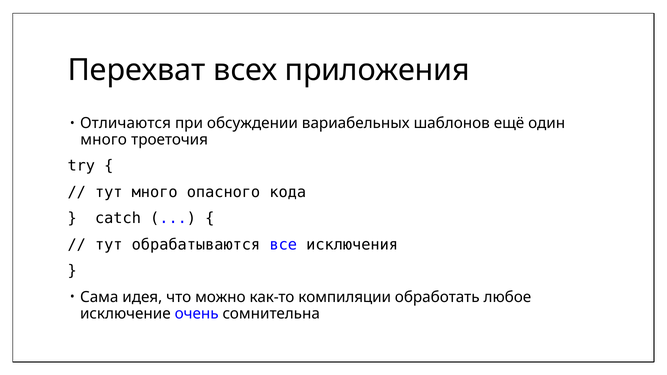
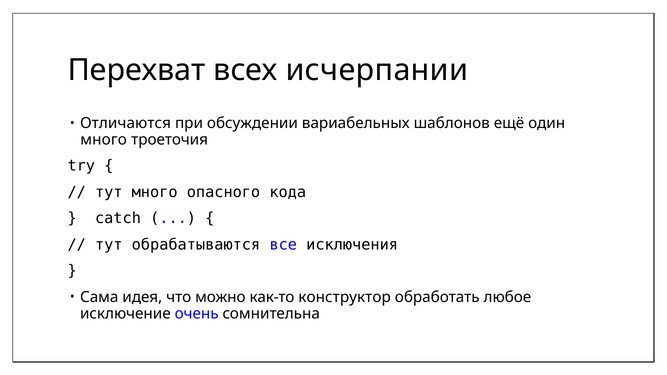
приложения: приложения -> исчерпании
компиляции: компиляции -> конструктор
